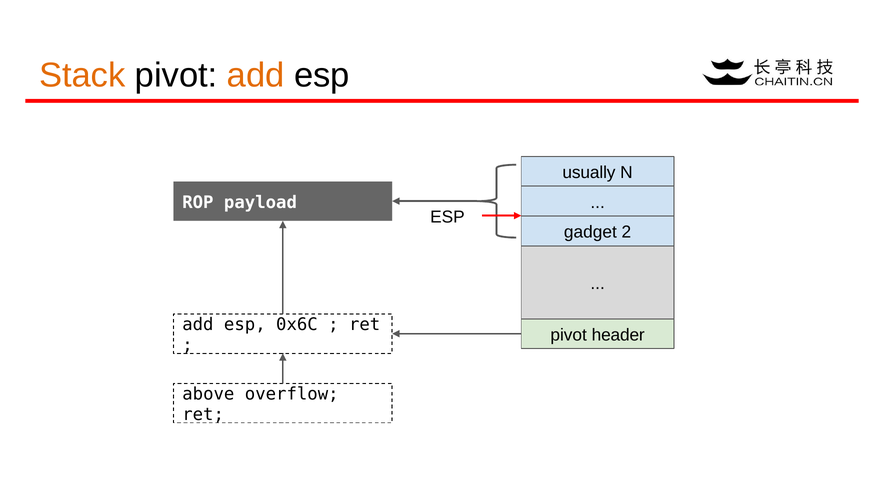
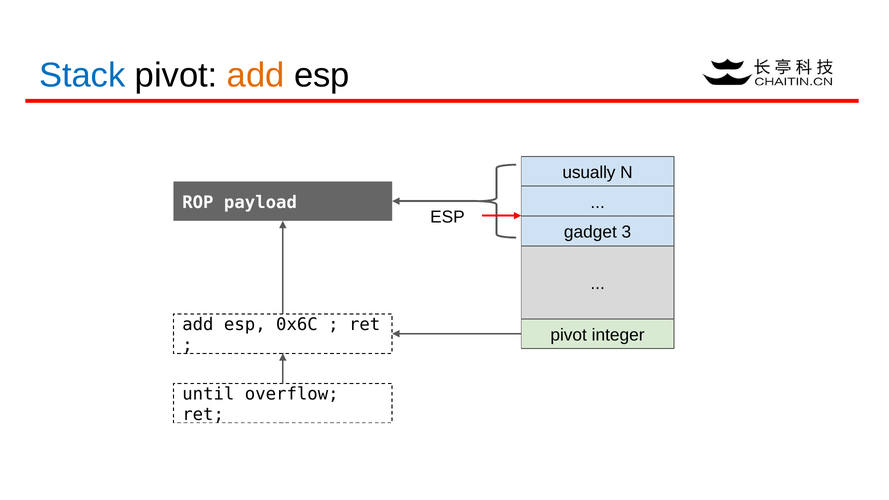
Stack colour: orange -> blue
2: 2 -> 3
header: header -> integer
above: above -> until
